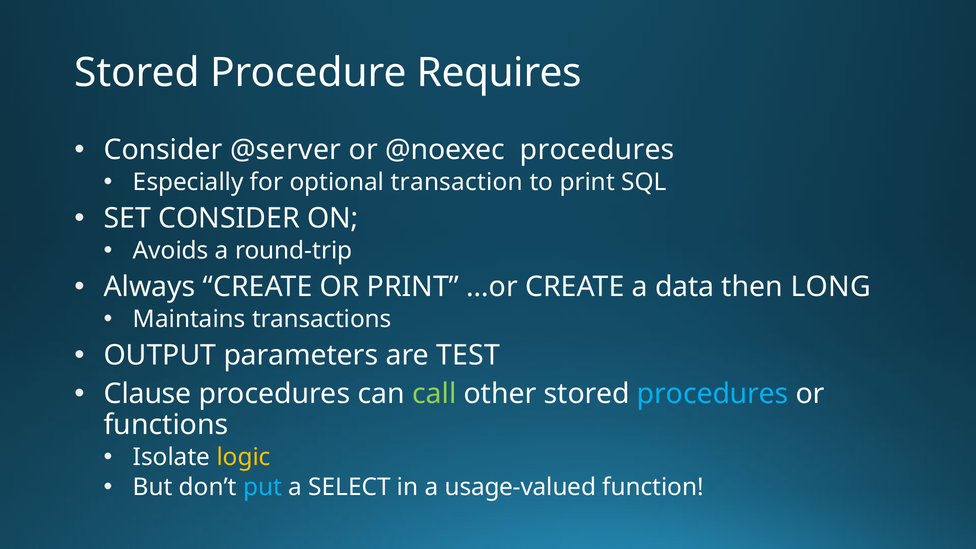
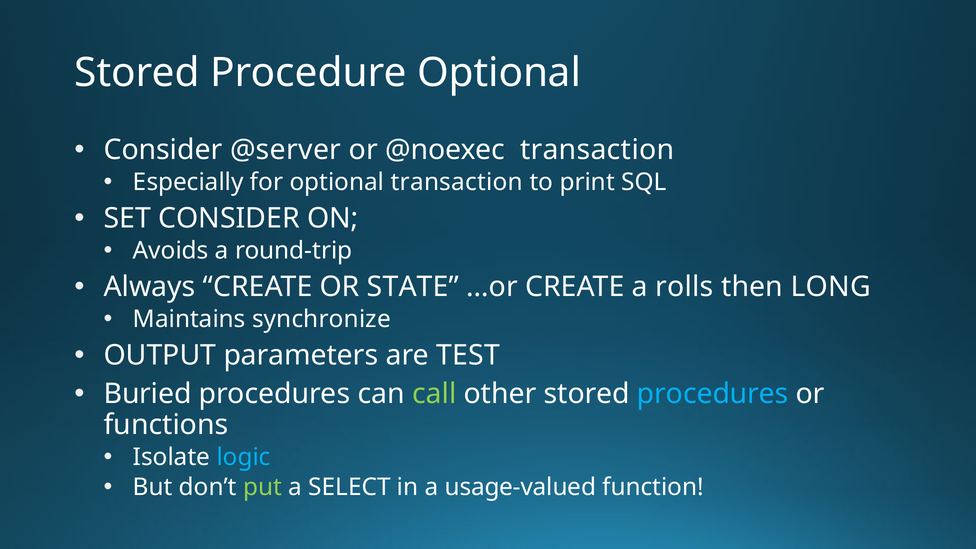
Procedure Requires: Requires -> Optional
@noexec procedures: procedures -> transaction
OR PRINT: PRINT -> STATE
data: data -> rolls
transactions: transactions -> synchronize
Clause: Clause -> Buried
logic colour: yellow -> light blue
put colour: light blue -> light green
